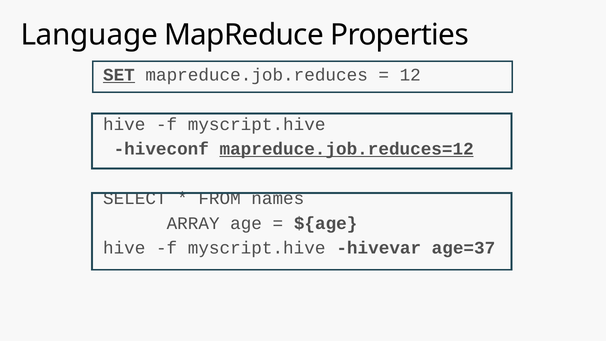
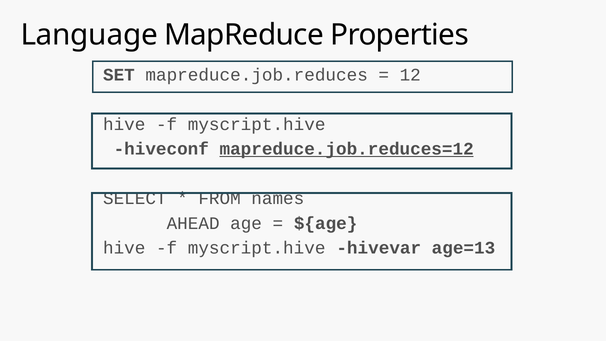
SET underline: present -> none
ARRAY: ARRAY -> AHEAD
age=37: age=37 -> age=13
